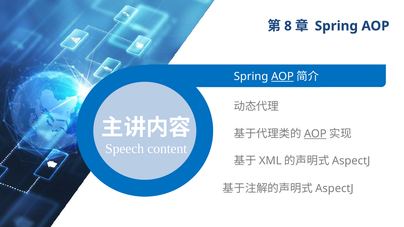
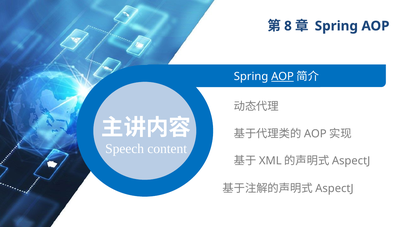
AOP at (315, 134) underline: present -> none
